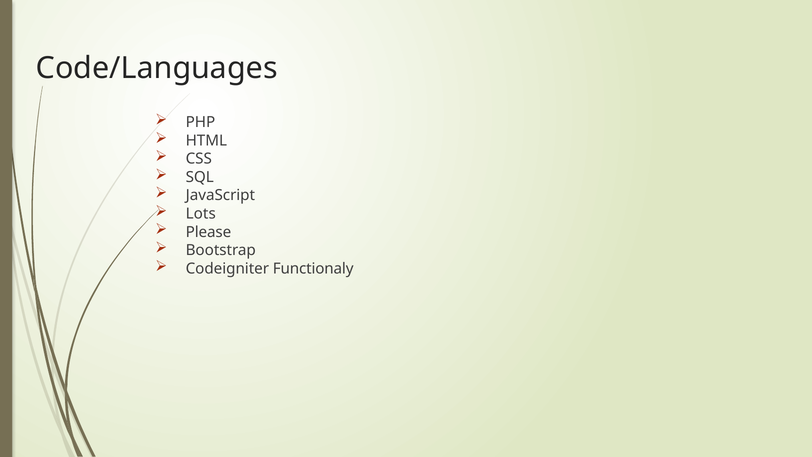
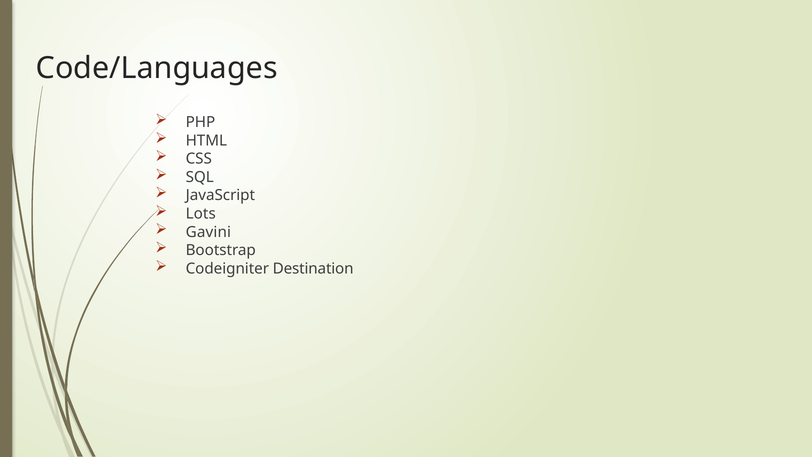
Please: Please -> Gavini
Functionaly: Functionaly -> Destination
